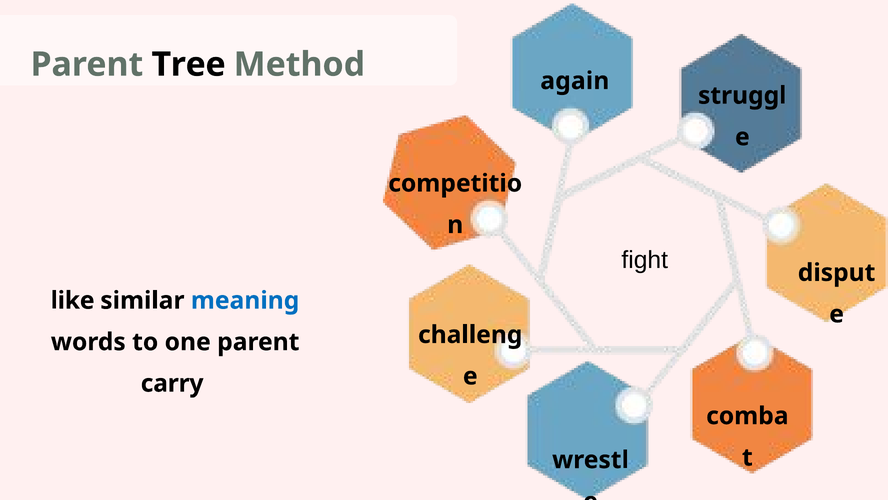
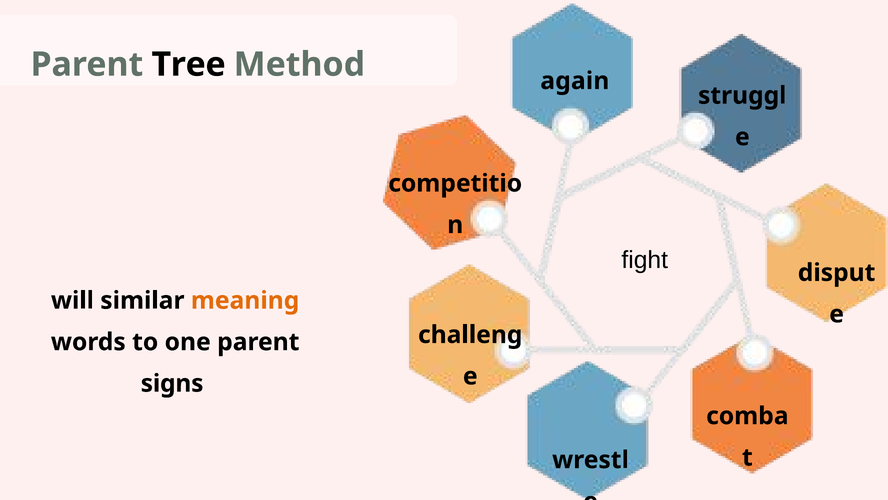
like: like -> will
meaning colour: blue -> orange
carry: carry -> signs
